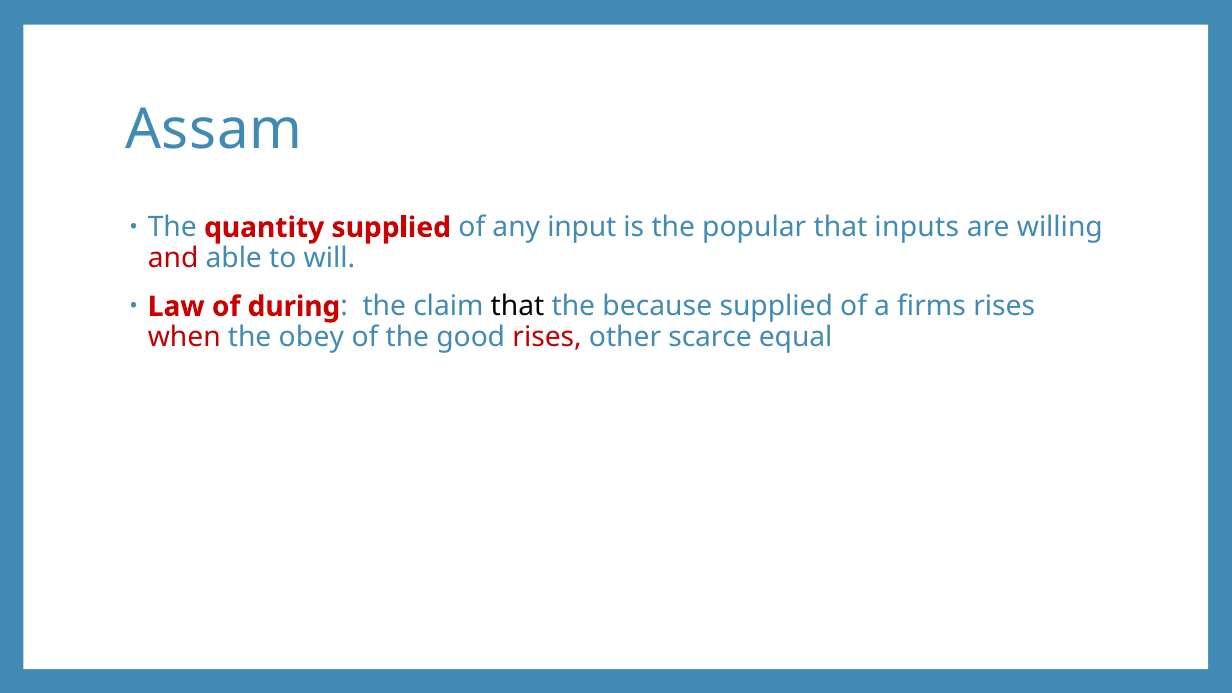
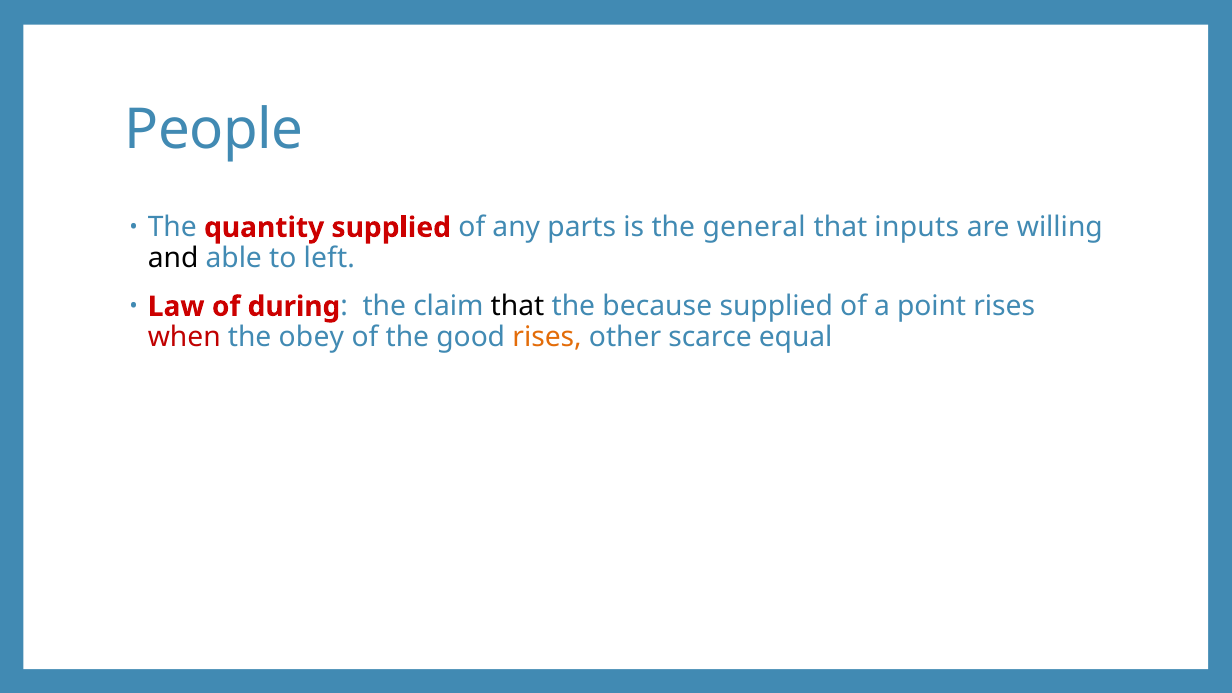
Assam: Assam -> People
input: input -> parts
popular: popular -> general
and colour: red -> black
will: will -> left
firms: firms -> point
rises at (547, 337) colour: red -> orange
